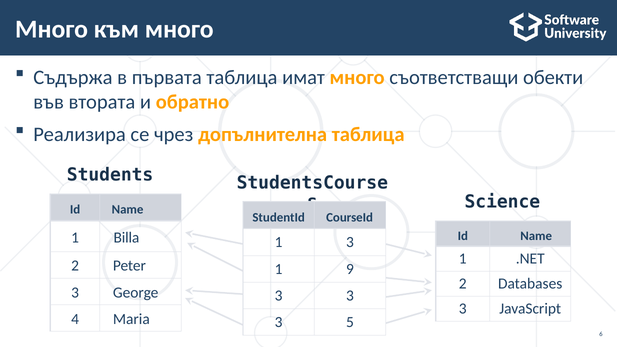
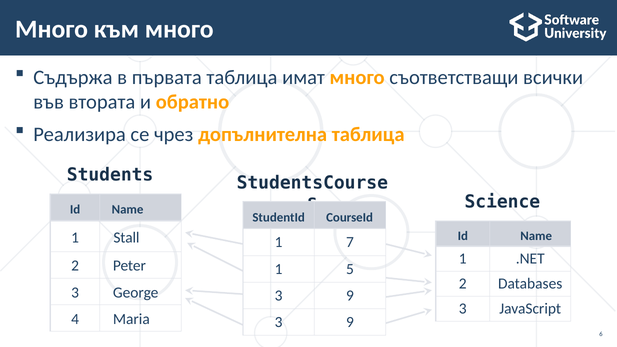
обекти: обекти -> всички
Billa: Billa -> Stall
1 3: 3 -> 7
9: 9 -> 5
3 at (350, 296): 3 -> 9
5 at (350, 322): 5 -> 9
